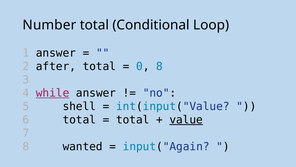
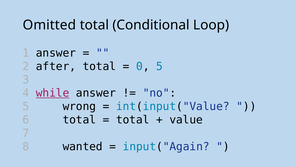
Number: Number -> Omitted
0 8: 8 -> 5
shell: shell -> wrong
value underline: present -> none
